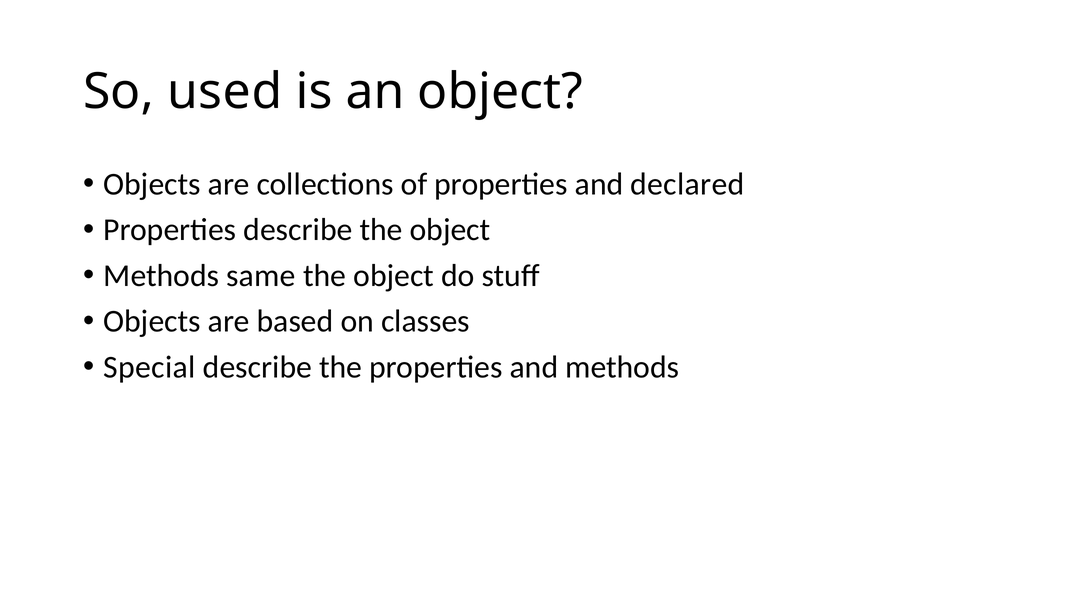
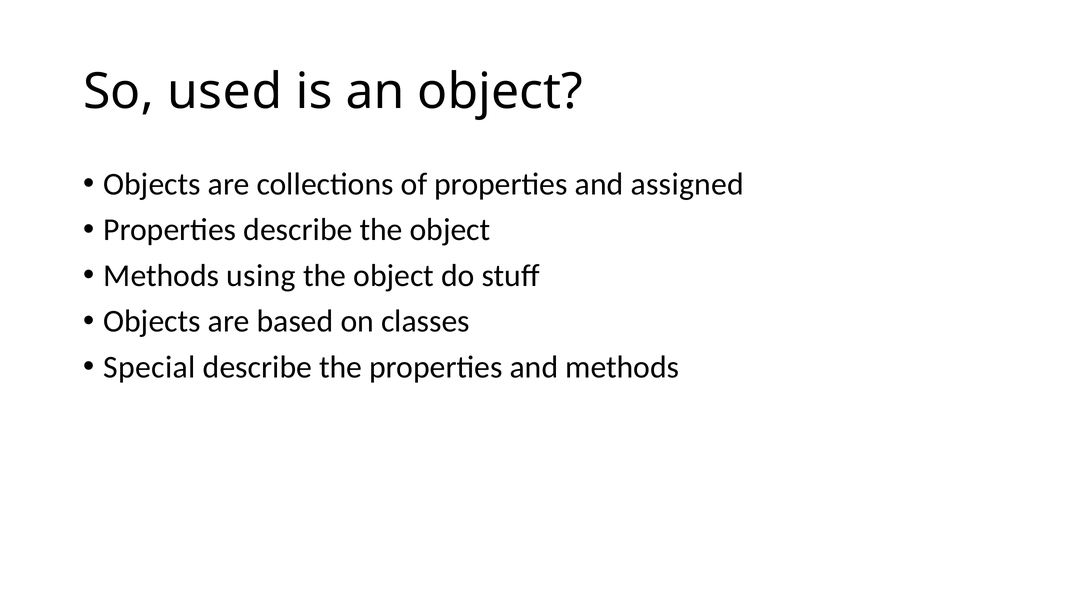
declared: declared -> assigned
same: same -> using
